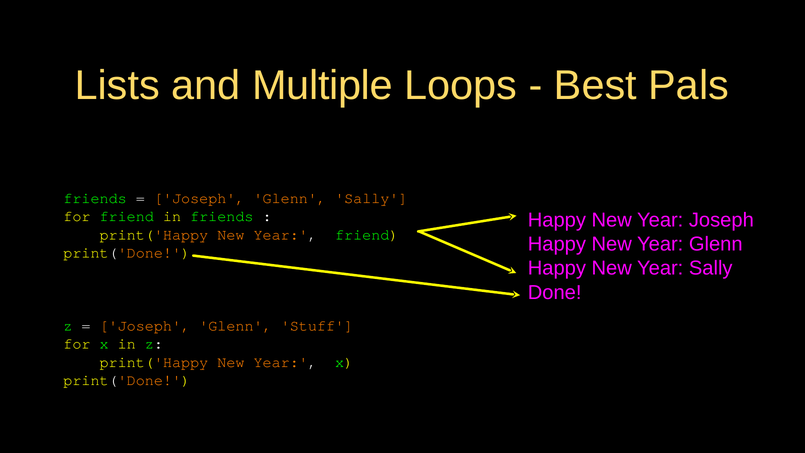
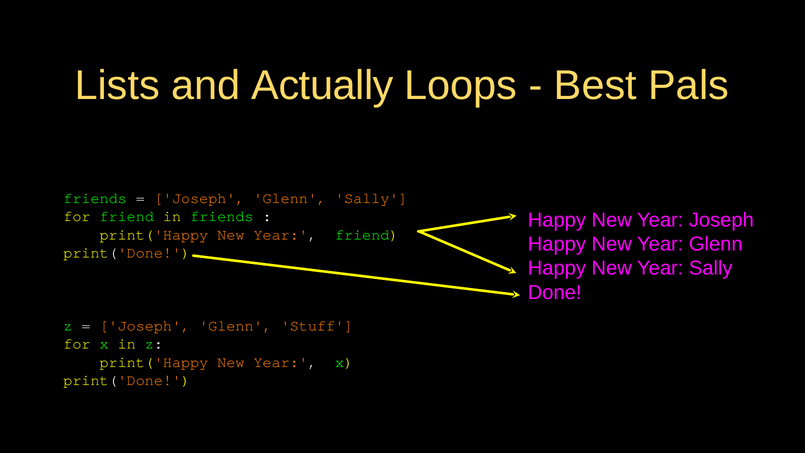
Multiple: Multiple -> Actually
